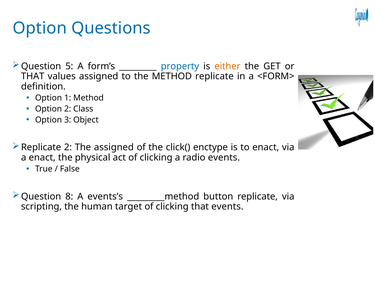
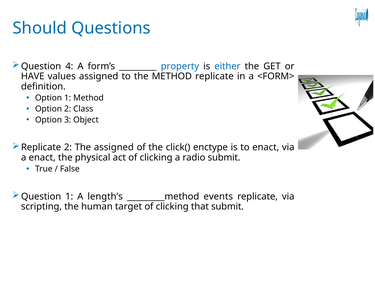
Option at (40, 28): Option -> Should
5: 5 -> 4
either colour: orange -> blue
THAT at (33, 76): THAT -> HAVE
radio events: events -> submit
Question 8: 8 -> 1
events’s: events’s -> length’s
button: button -> events
that events: events -> submit
